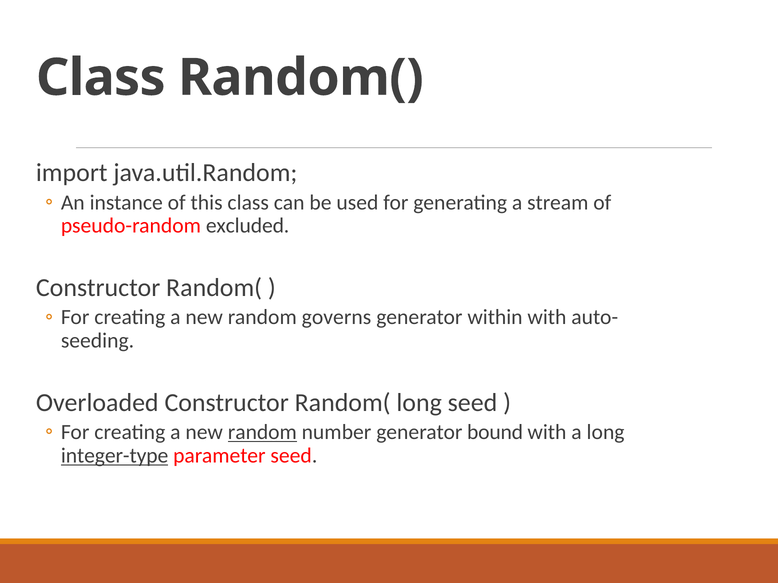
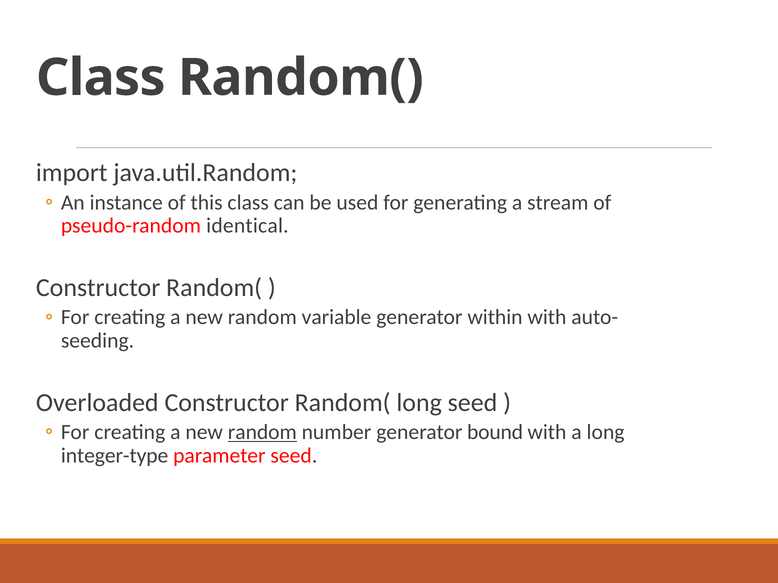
excluded: excluded -> identical
governs: governs -> variable
integer-type underline: present -> none
